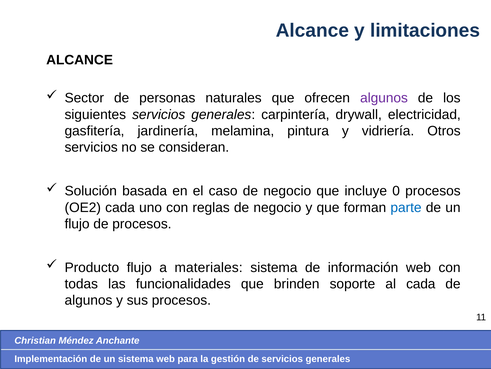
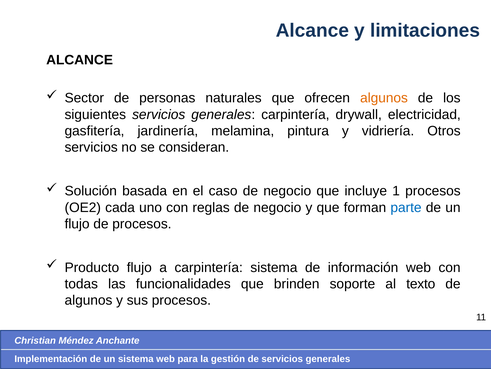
algunos at (384, 98) colour: purple -> orange
0: 0 -> 1
a materiales: materiales -> carpintería
al cada: cada -> texto
